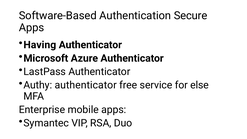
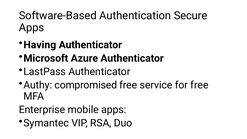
Authy authenticator: authenticator -> compromised
for else: else -> free
